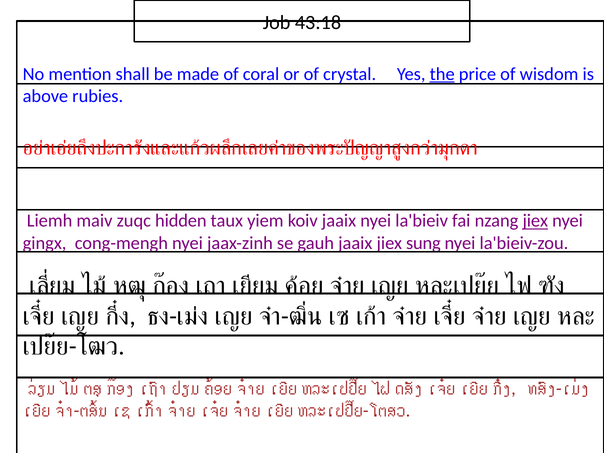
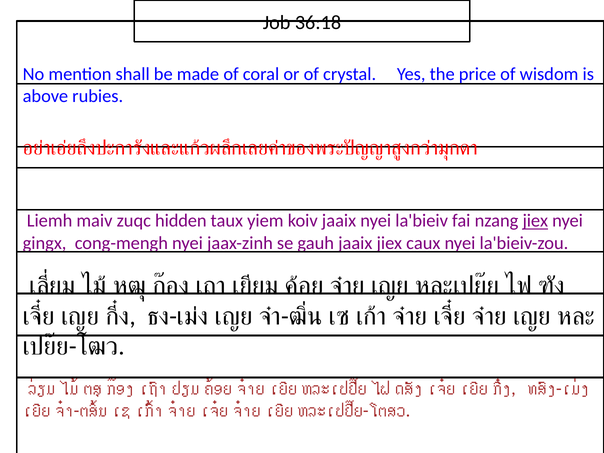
43:18: 43:18 -> 36:18
the underline: present -> none
sung: sung -> caux
